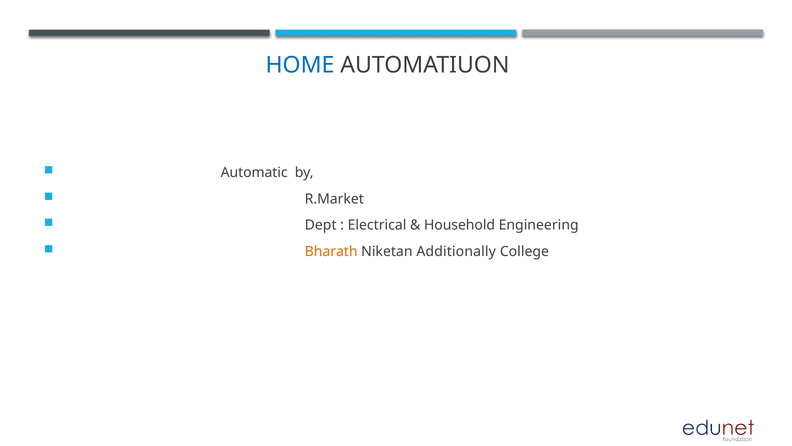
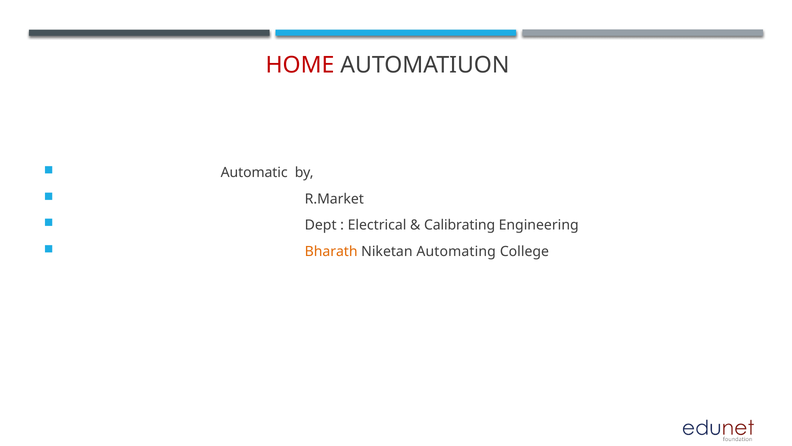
HOME colour: blue -> red
Household: Household -> Calibrating
Additionally: Additionally -> Automating
